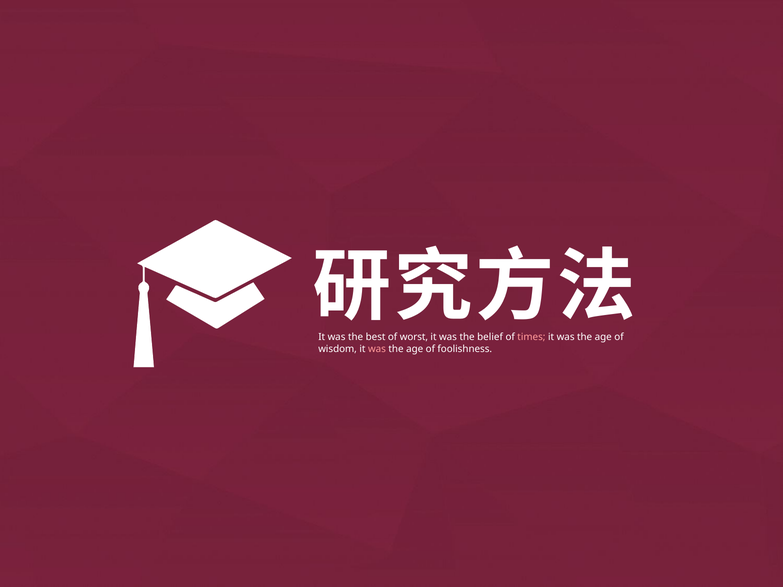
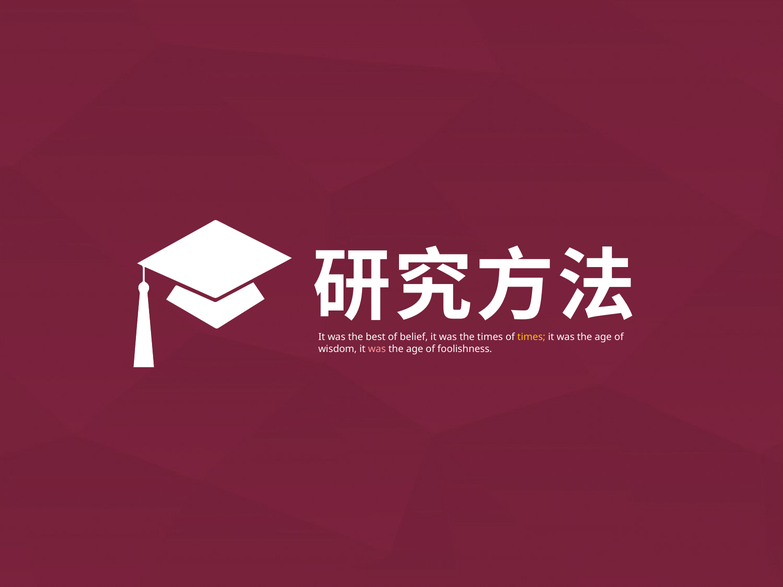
worst: worst -> belief
the belief: belief -> times
times at (531, 337) colour: pink -> yellow
